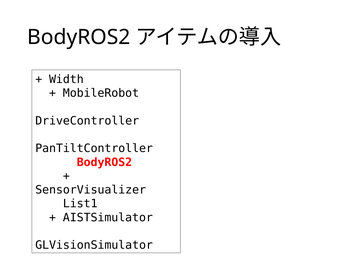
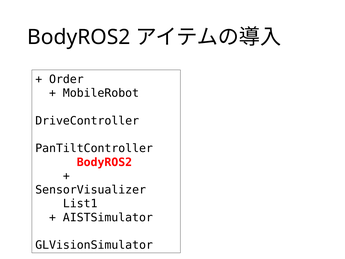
Width: Width -> Order
